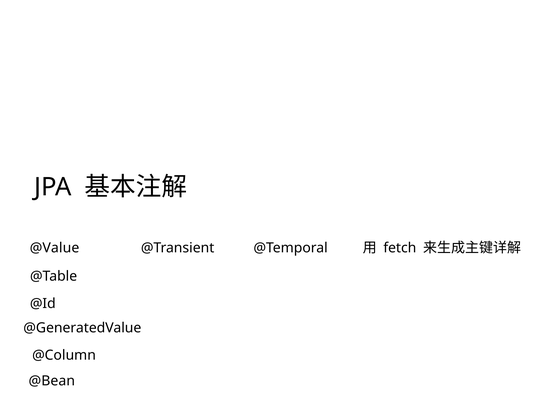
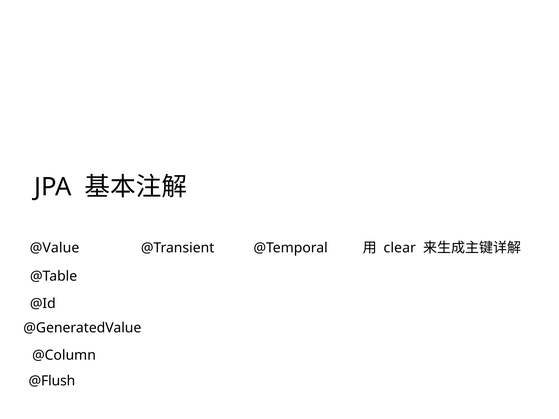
fetch: fetch -> clear
@Bean: @Bean -> @Flush
